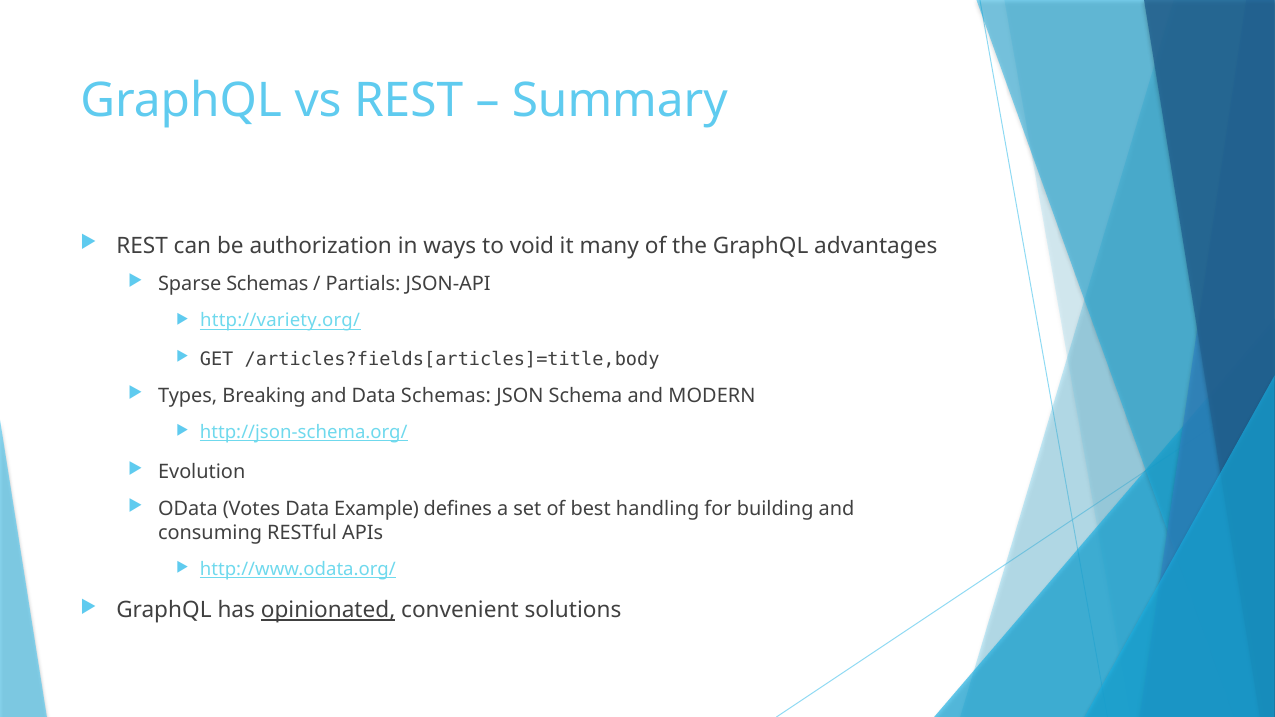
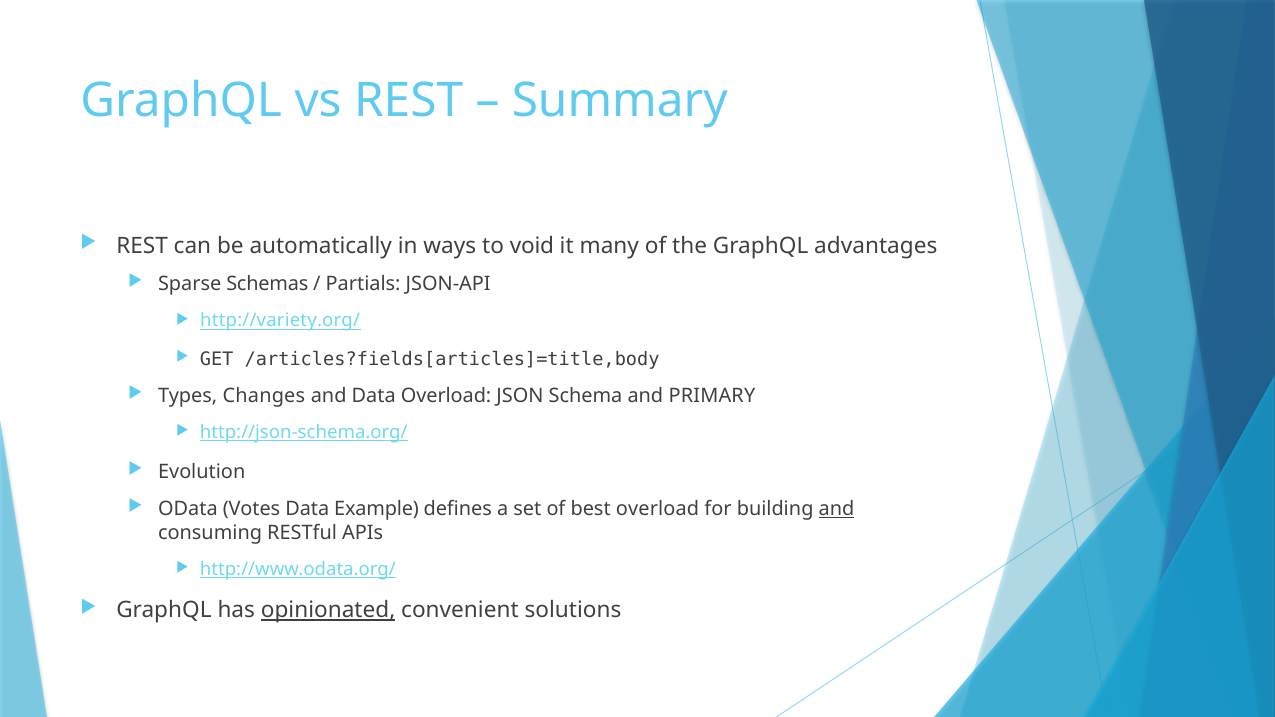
authorization: authorization -> automatically
Breaking: Breaking -> Changes
Data Schemas: Schemas -> Overload
MODERN: MODERN -> PRIMARY
best handling: handling -> overload
and at (836, 509) underline: none -> present
